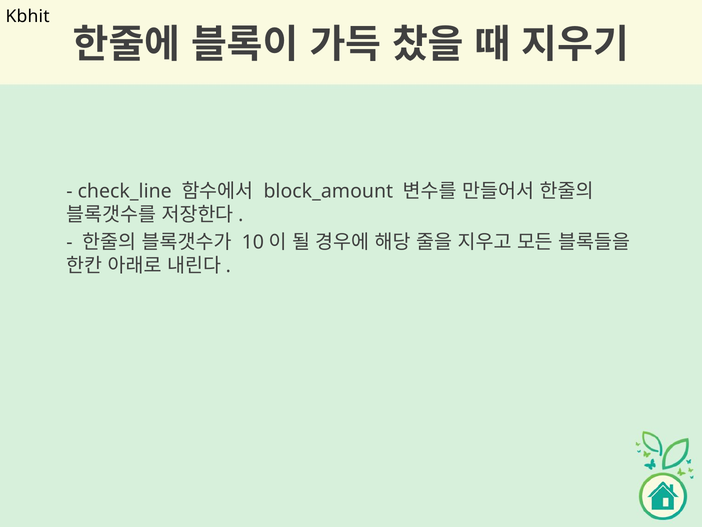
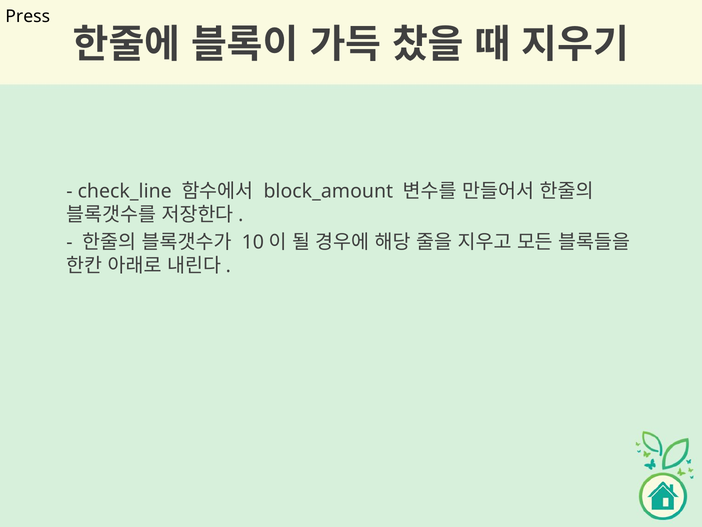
Kbhit: Kbhit -> Press
